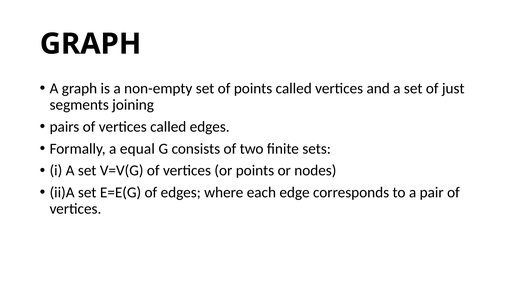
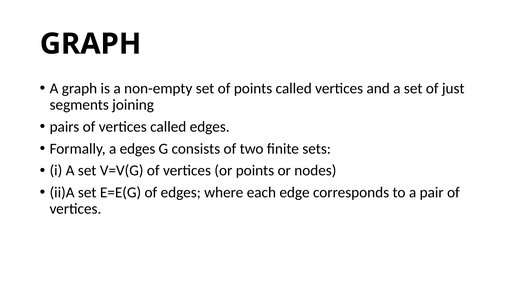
a equal: equal -> edges
